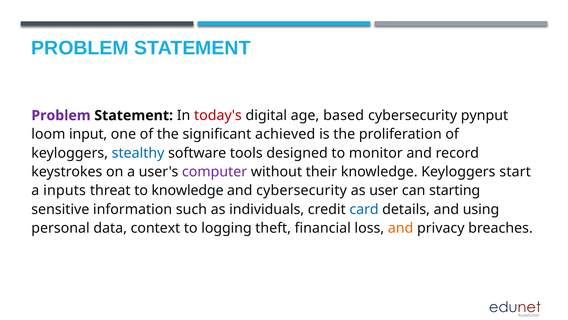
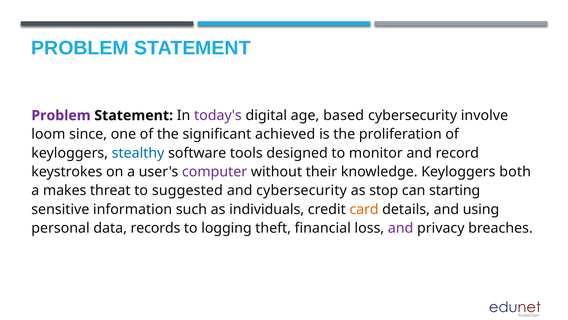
today's colour: red -> purple
pynput: pynput -> involve
input: input -> since
start: start -> both
inputs: inputs -> makes
to knowledge: knowledge -> suggested
user: user -> stop
card colour: blue -> orange
context: context -> records
and at (401, 228) colour: orange -> purple
